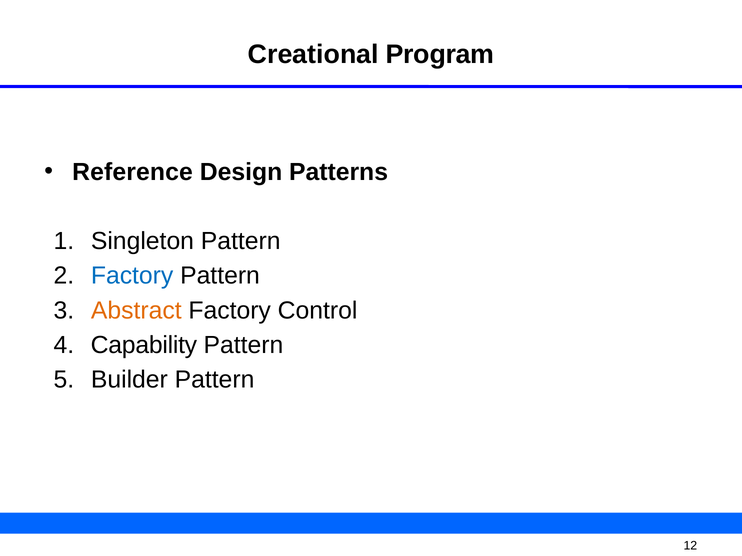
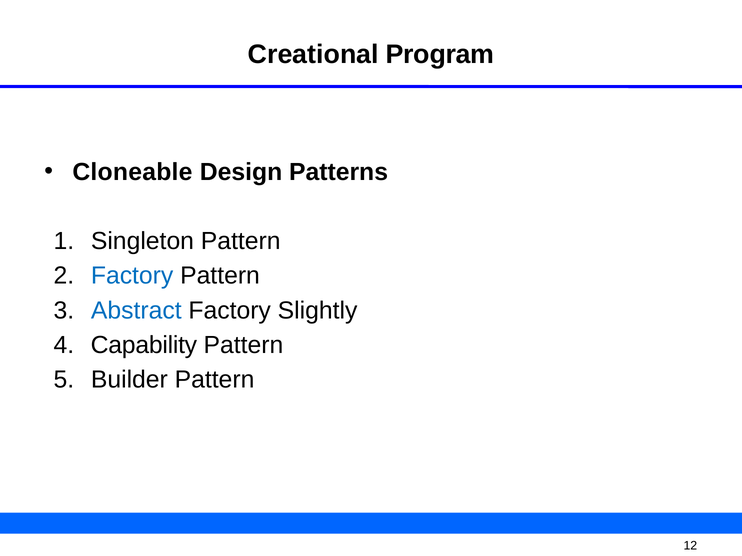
Reference: Reference -> Cloneable
Abstract colour: orange -> blue
Control: Control -> Slightly
